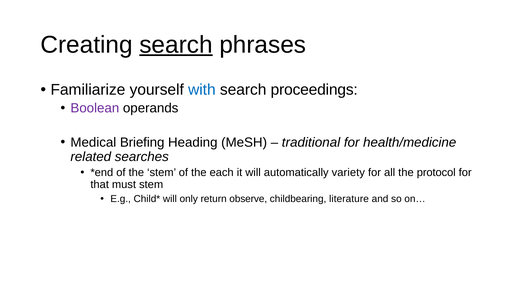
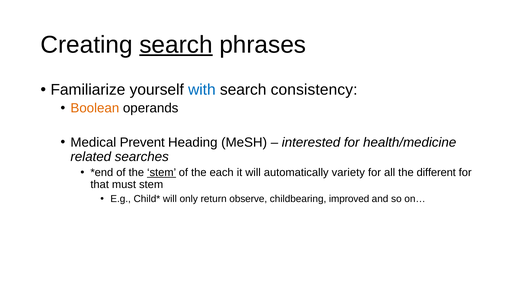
proceedings: proceedings -> consistency
Boolean colour: purple -> orange
Briefing: Briefing -> Prevent
traditional: traditional -> interested
stem at (162, 173) underline: none -> present
protocol: protocol -> different
literature: literature -> improved
